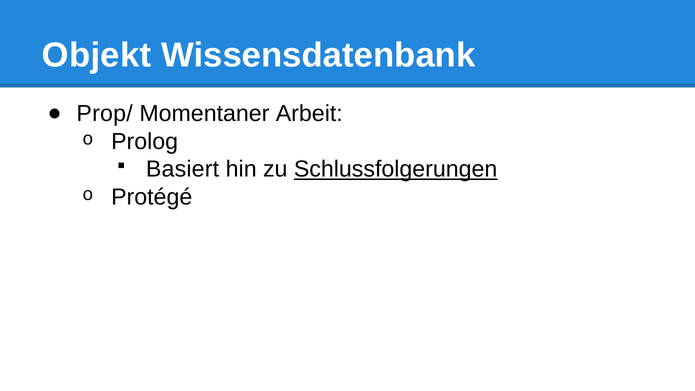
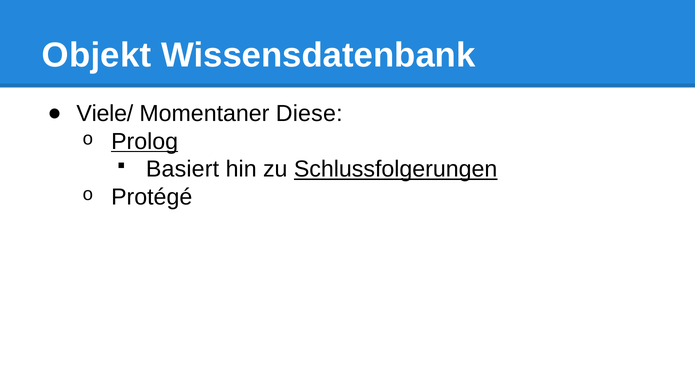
Prop/: Prop/ -> Viele/
Arbeit: Arbeit -> Diese
Prolog underline: none -> present
